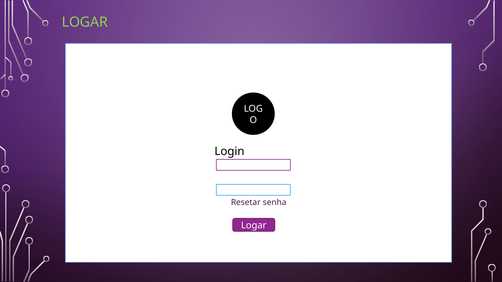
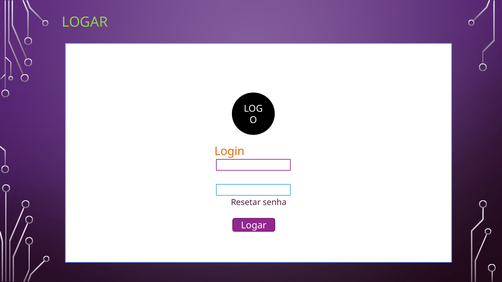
Login colour: black -> orange
